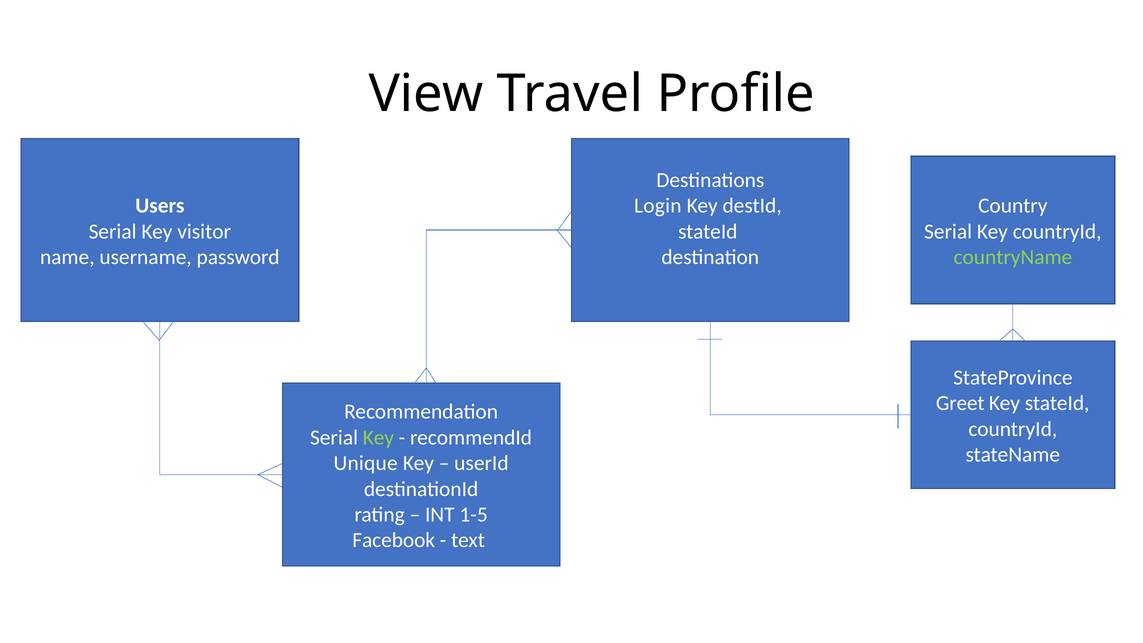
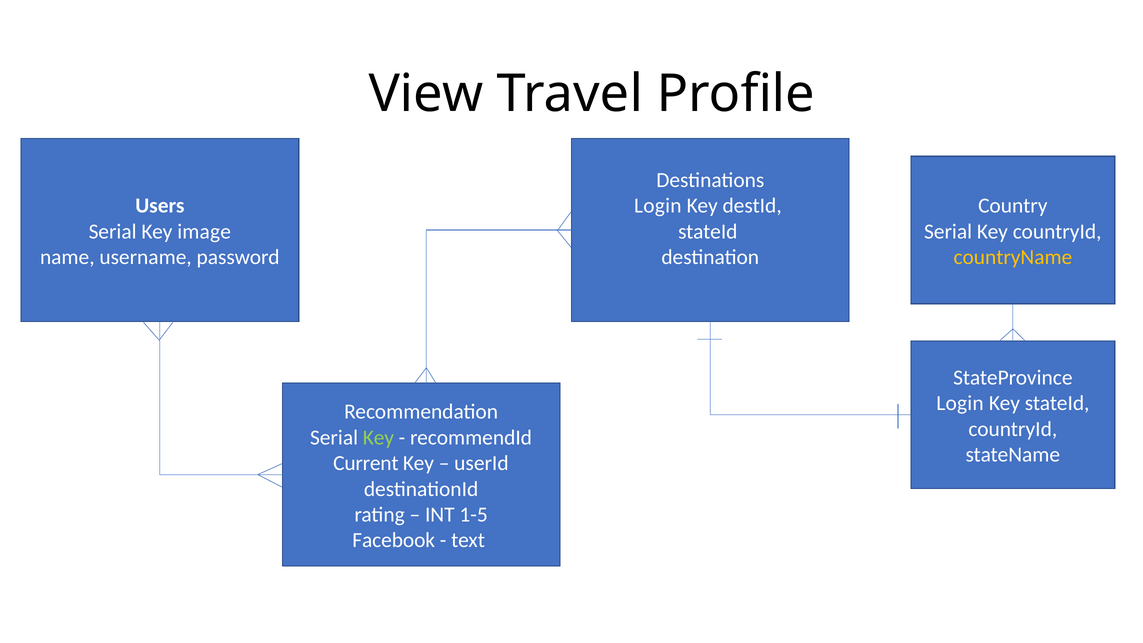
visitor: visitor -> image
countryName colour: light green -> yellow
Greet at (960, 403): Greet -> Login
Unique: Unique -> Current
